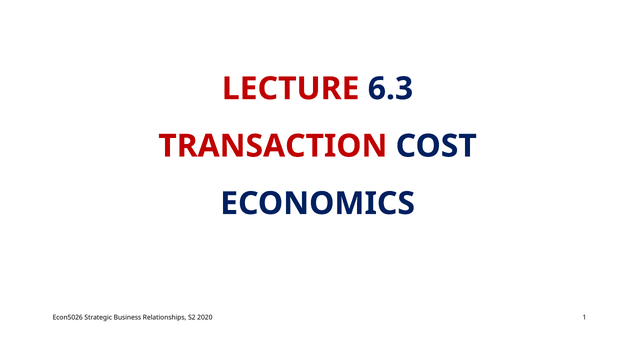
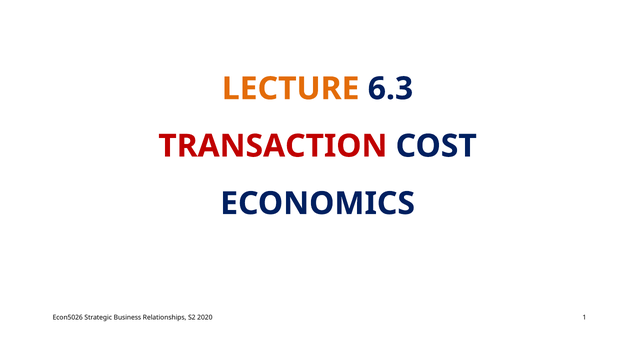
LECTURE colour: red -> orange
